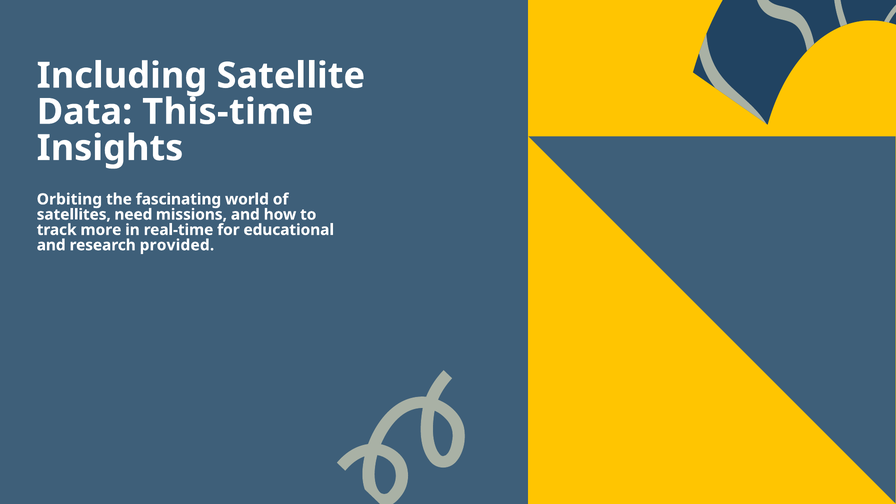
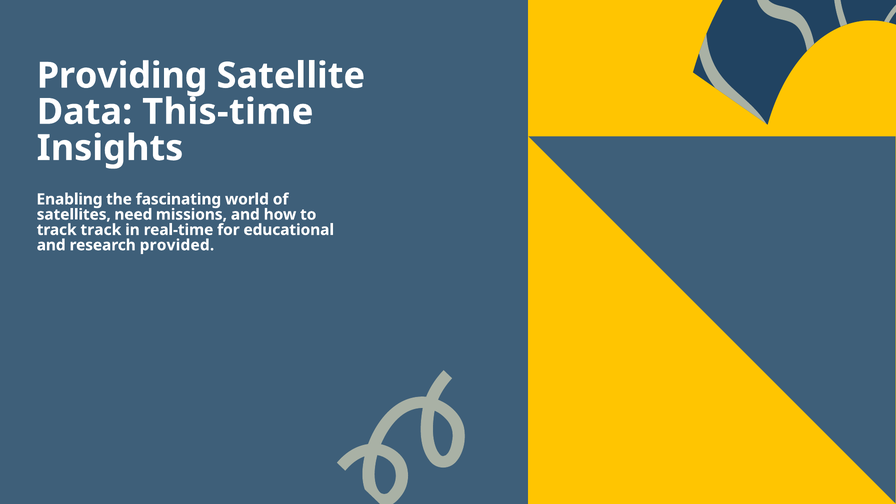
Including: Including -> Providing
Orbiting: Orbiting -> Enabling
track more: more -> track
